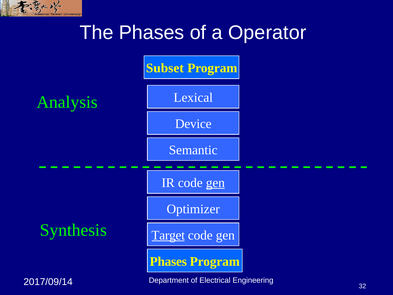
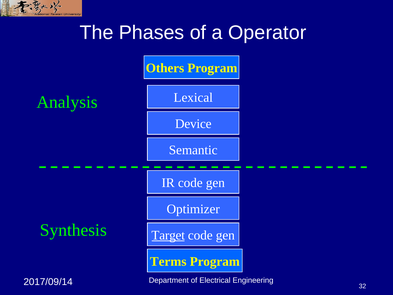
Subset: Subset -> Others
gen at (215, 183) underline: present -> none
Phases at (168, 261): Phases -> Terms
